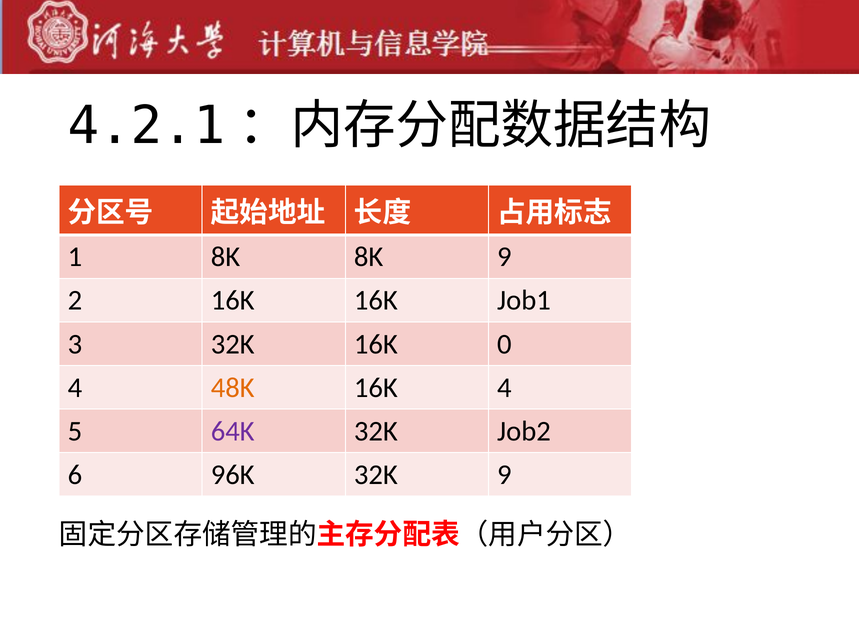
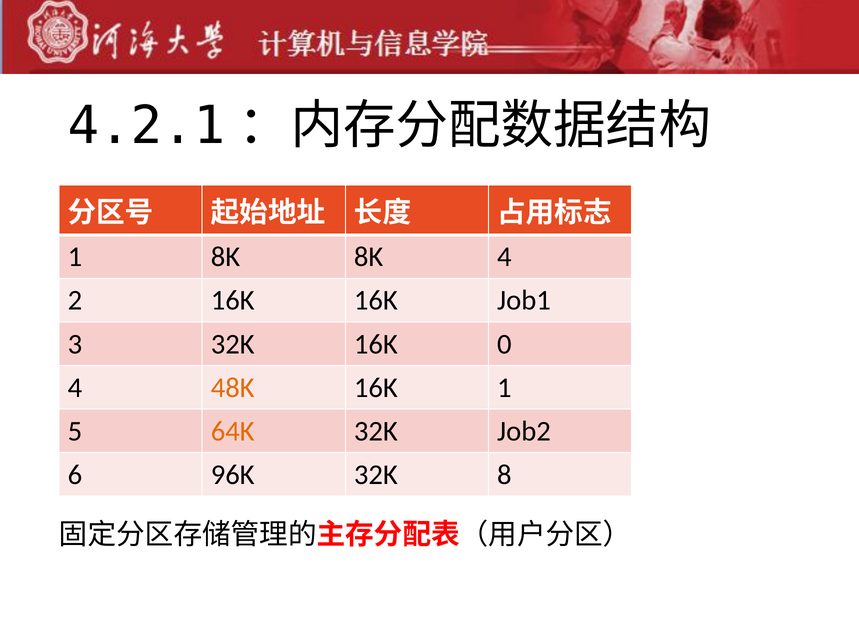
8K 9: 9 -> 4
16K 4: 4 -> 1
64K colour: purple -> orange
32K 9: 9 -> 8
